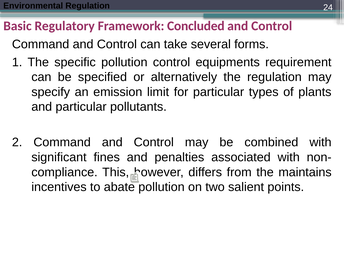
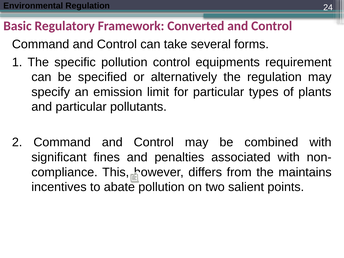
Concluded: Concluded -> Converted
